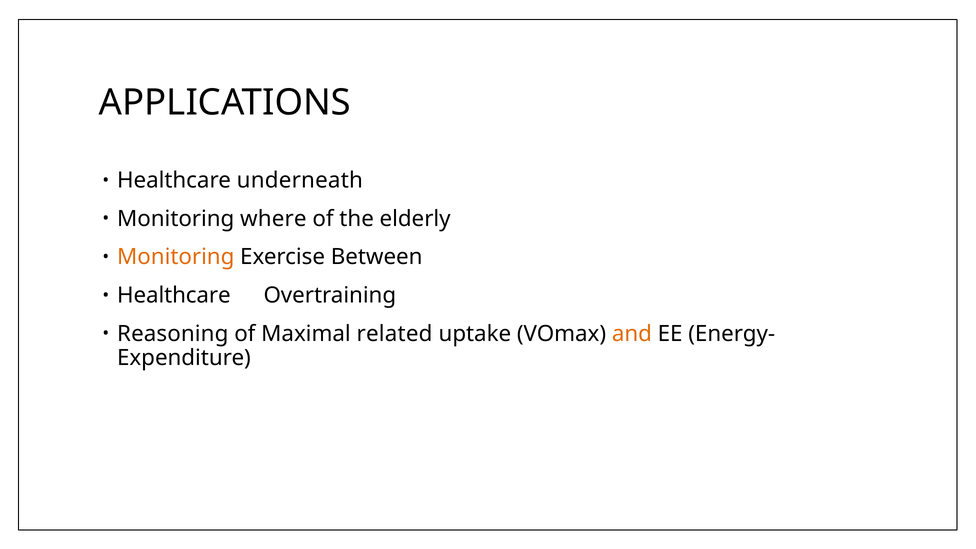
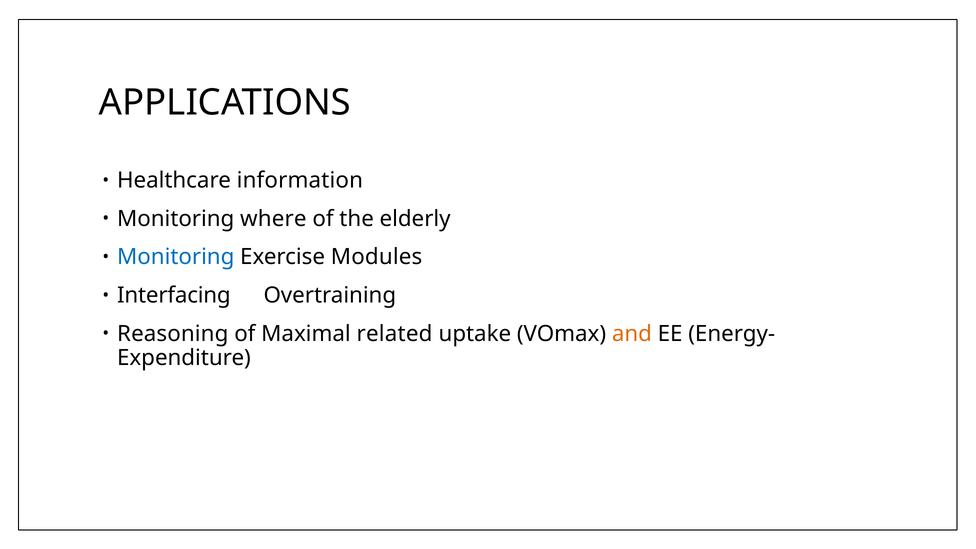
underneath: underneath -> information
Monitoring at (176, 257) colour: orange -> blue
Between: Between -> Modules
Healthcare at (174, 295): Healthcare -> Interfacing
